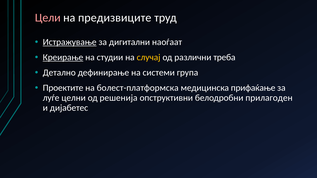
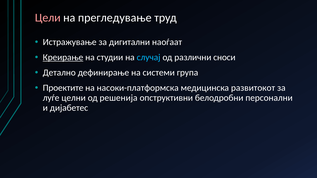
предизвиците: предизвиците -> прегледување
Истражување underline: present -> none
случај colour: yellow -> light blue
треба: треба -> сноси
болест-платформска: болест-платформска -> насоки-платформска
прифаќање: прифаќање -> развитокот
прилагоден: прилагоден -> персонални
